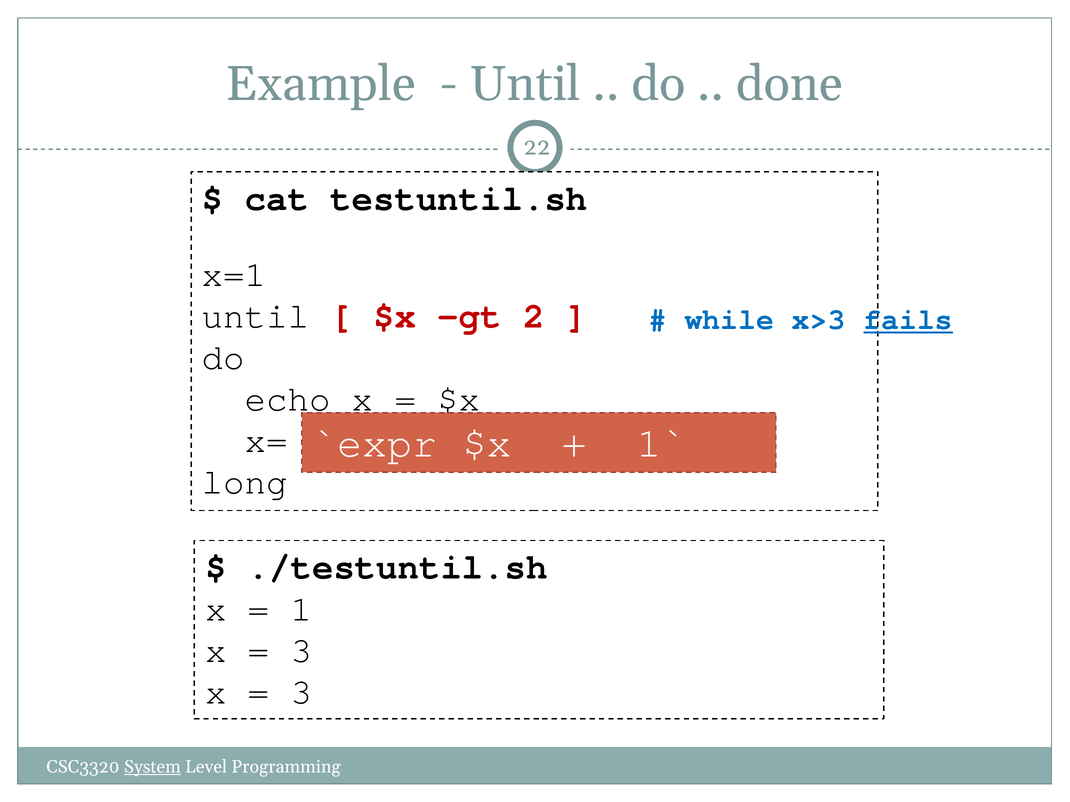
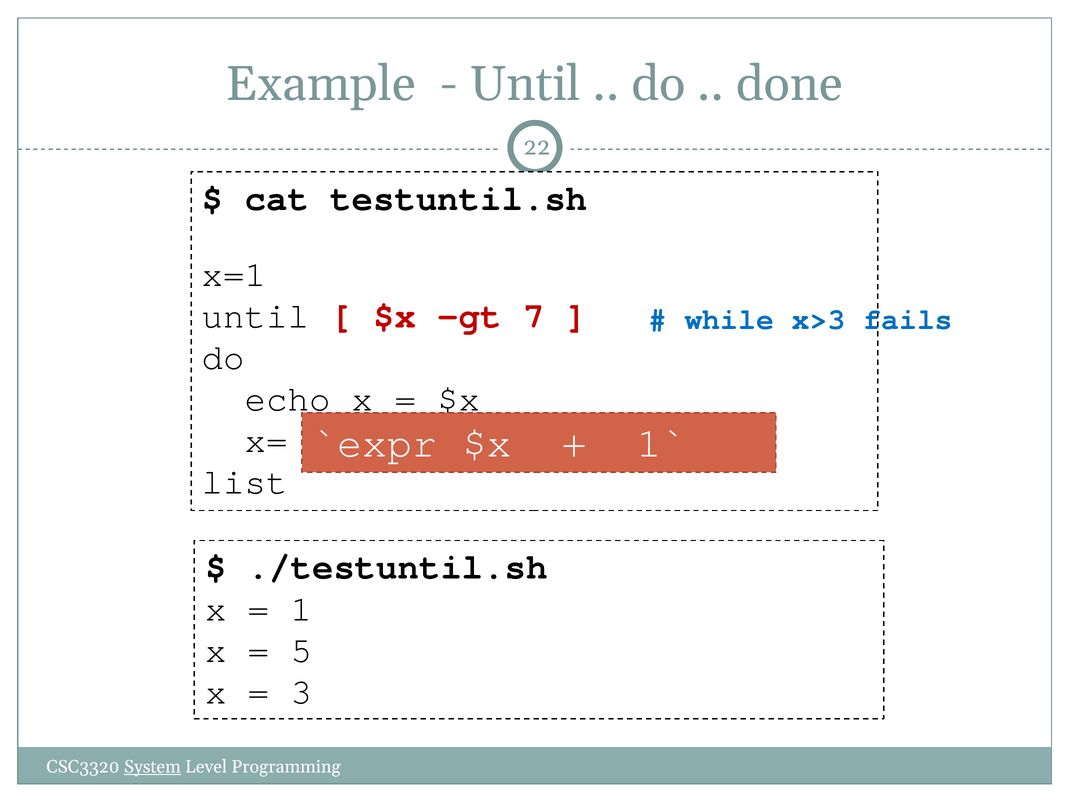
2: 2 -> 7
fails underline: present -> none
long: long -> list
3 at (301, 651): 3 -> 5
